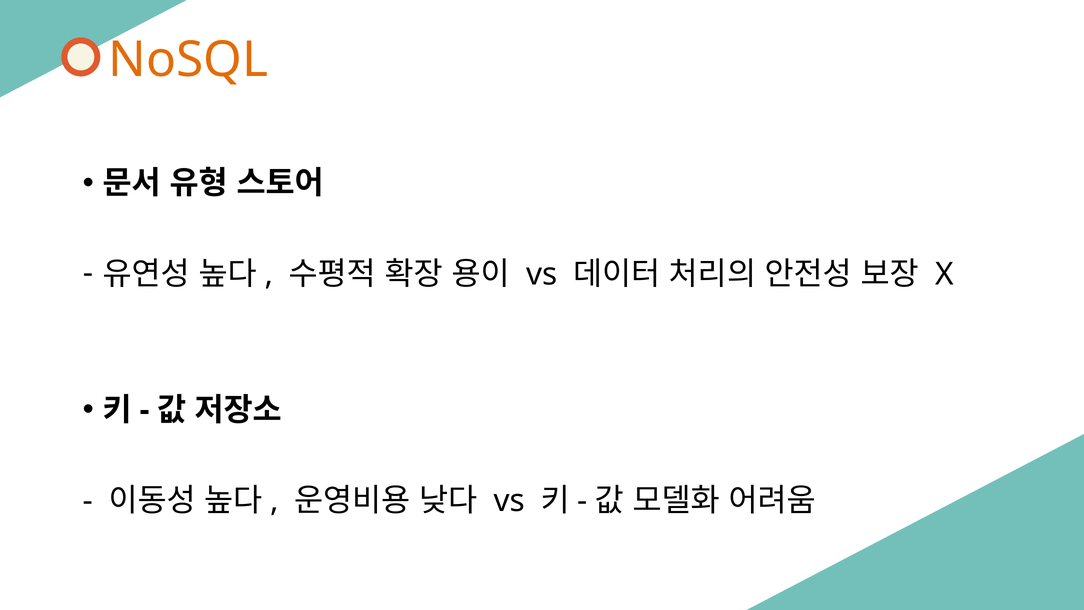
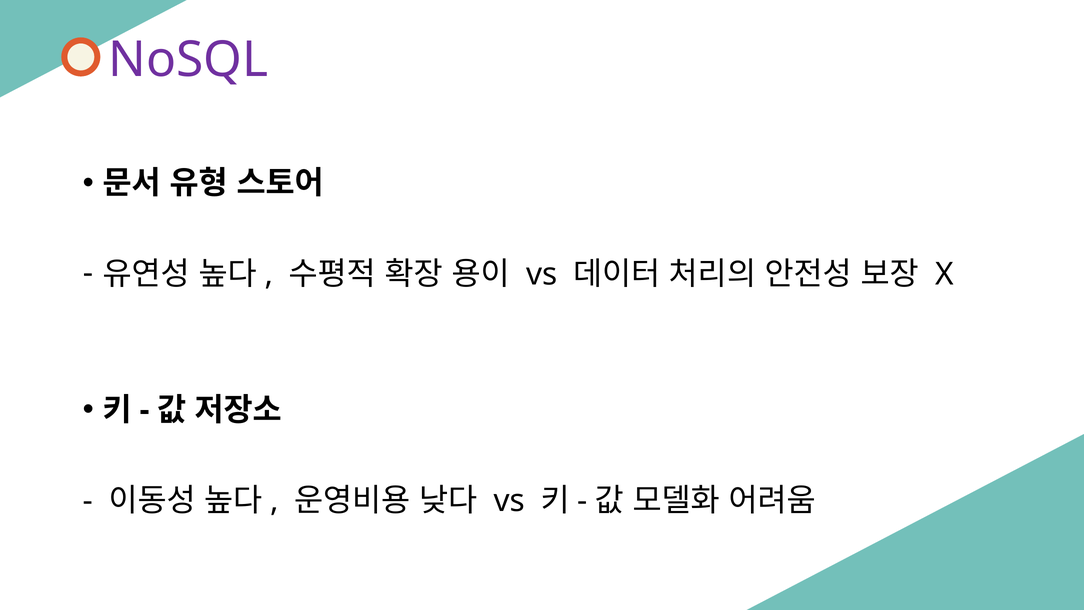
NoSQL colour: orange -> purple
